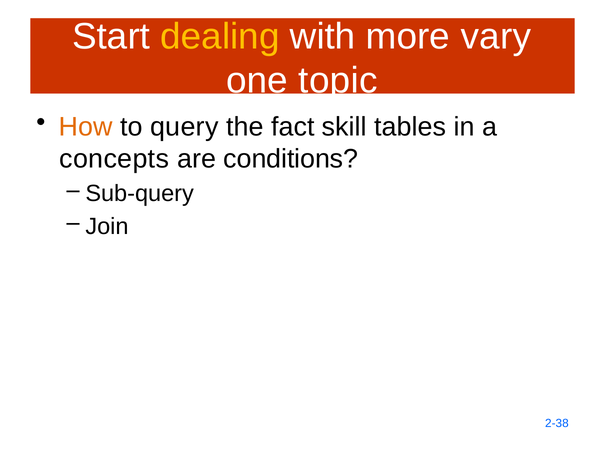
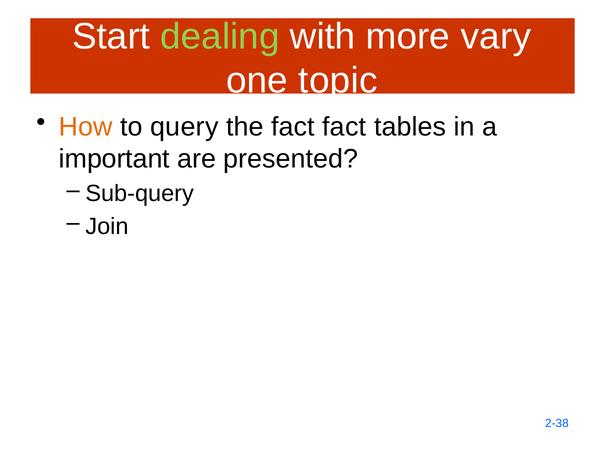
dealing colour: yellow -> light green
fact skill: skill -> fact
concepts: concepts -> important
conditions: conditions -> presented
